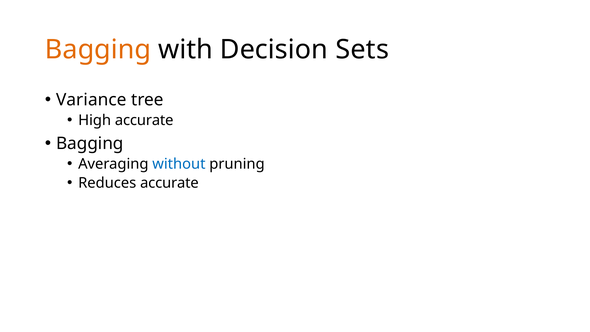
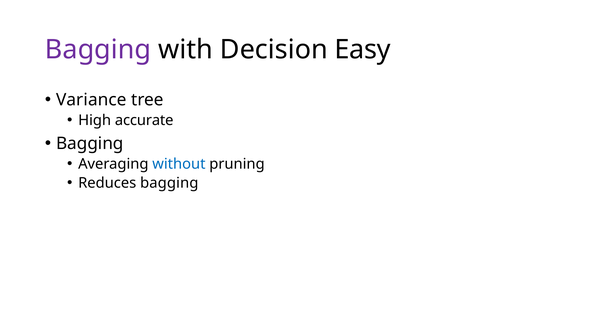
Bagging at (98, 50) colour: orange -> purple
Sets: Sets -> Easy
Reduces accurate: accurate -> bagging
